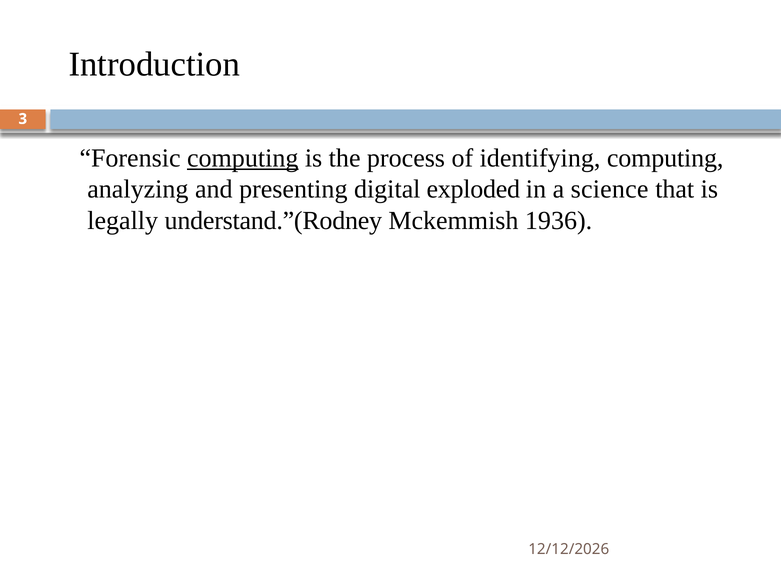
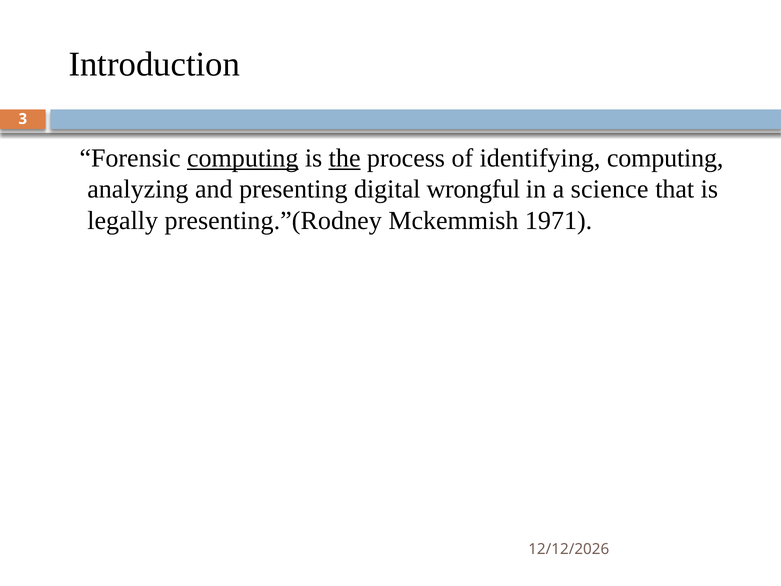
the underline: none -> present
exploded: exploded -> wrongful
understand.”(Rodney: understand.”(Rodney -> presenting.”(Rodney
1936: 1936 -> 1971
